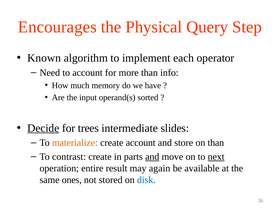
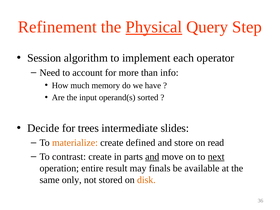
Encourages: Encourages -> Refinement
Physical underline: none -> present
Known: Known -> Session
Decide underline: present -> none
create account: account -> defined
on than: than -> read
again: again -> finals
ones: ones -> only
disk colour: blue -> orange
